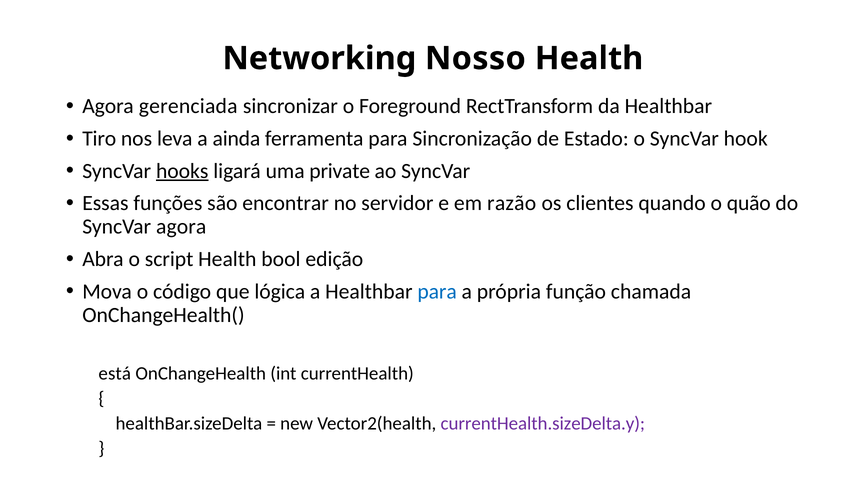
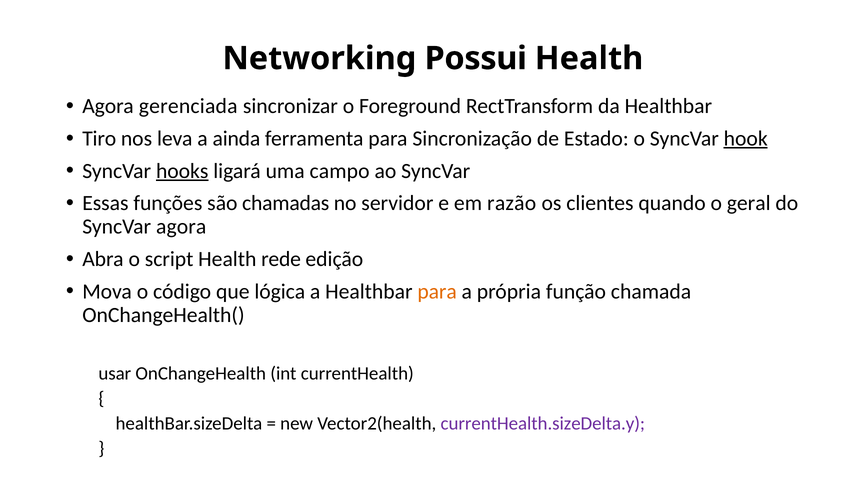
Nosso: Nosso -> Possui
hook underline: none -> present
private: private -> campo
encontrar: encontrar -> chamadas
quão: quão -> geral
bool: bool -> rede
para at (437, 292) colour: blue -> orange
está: está -> usar
